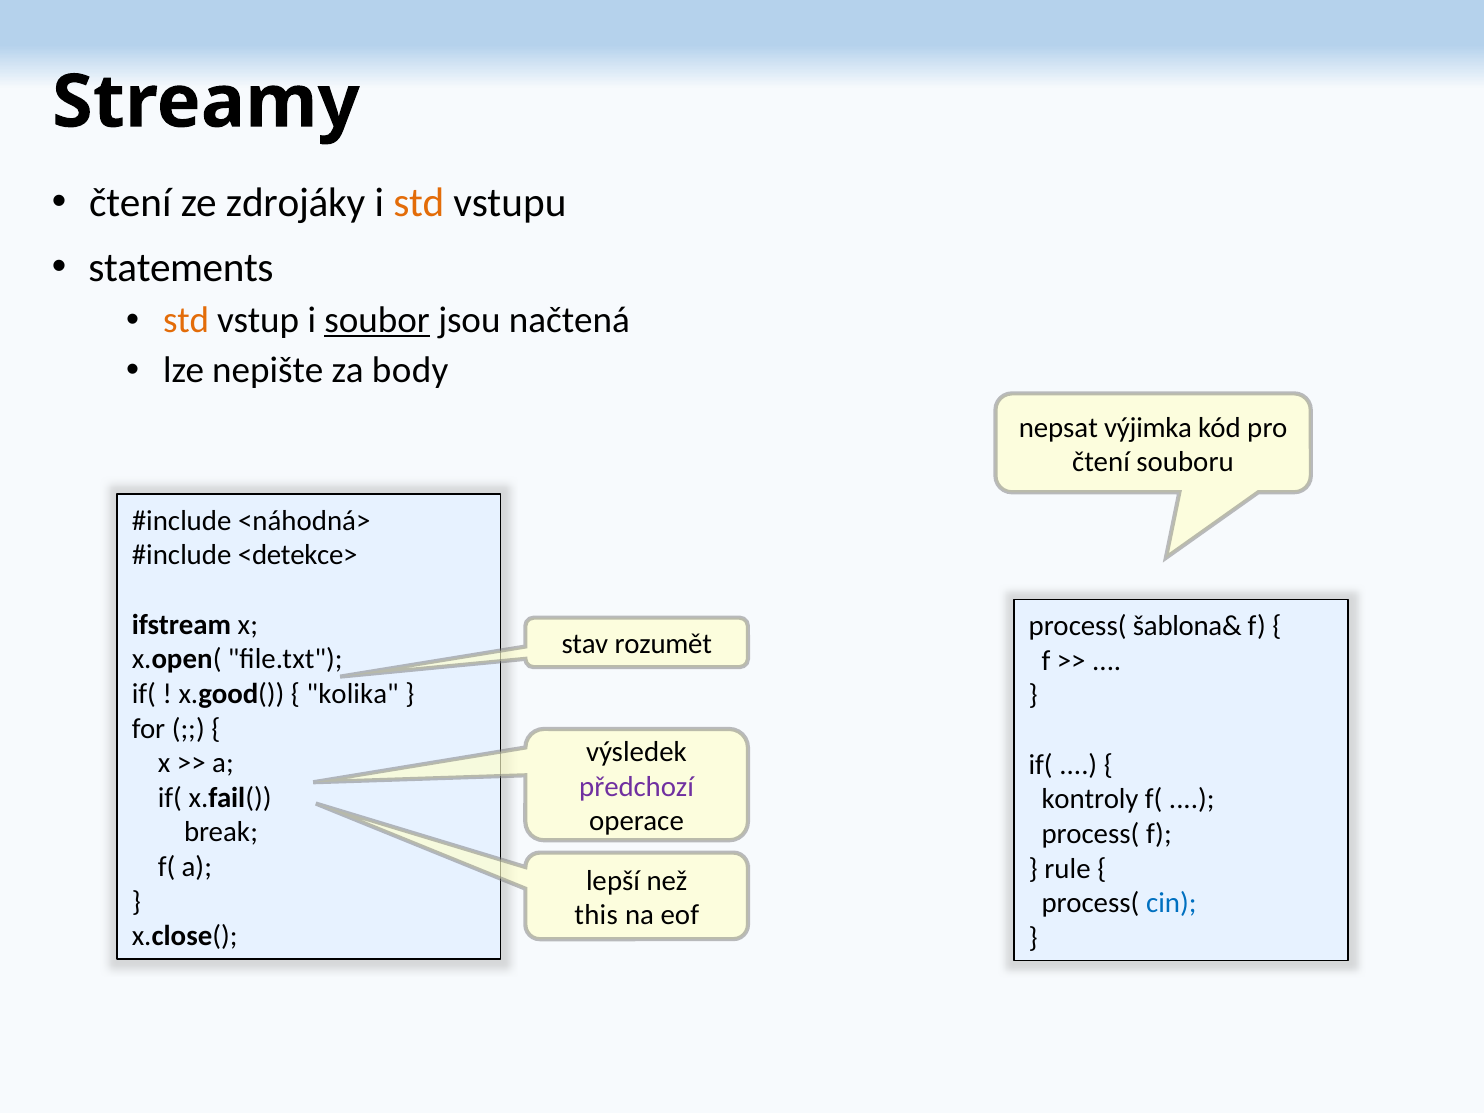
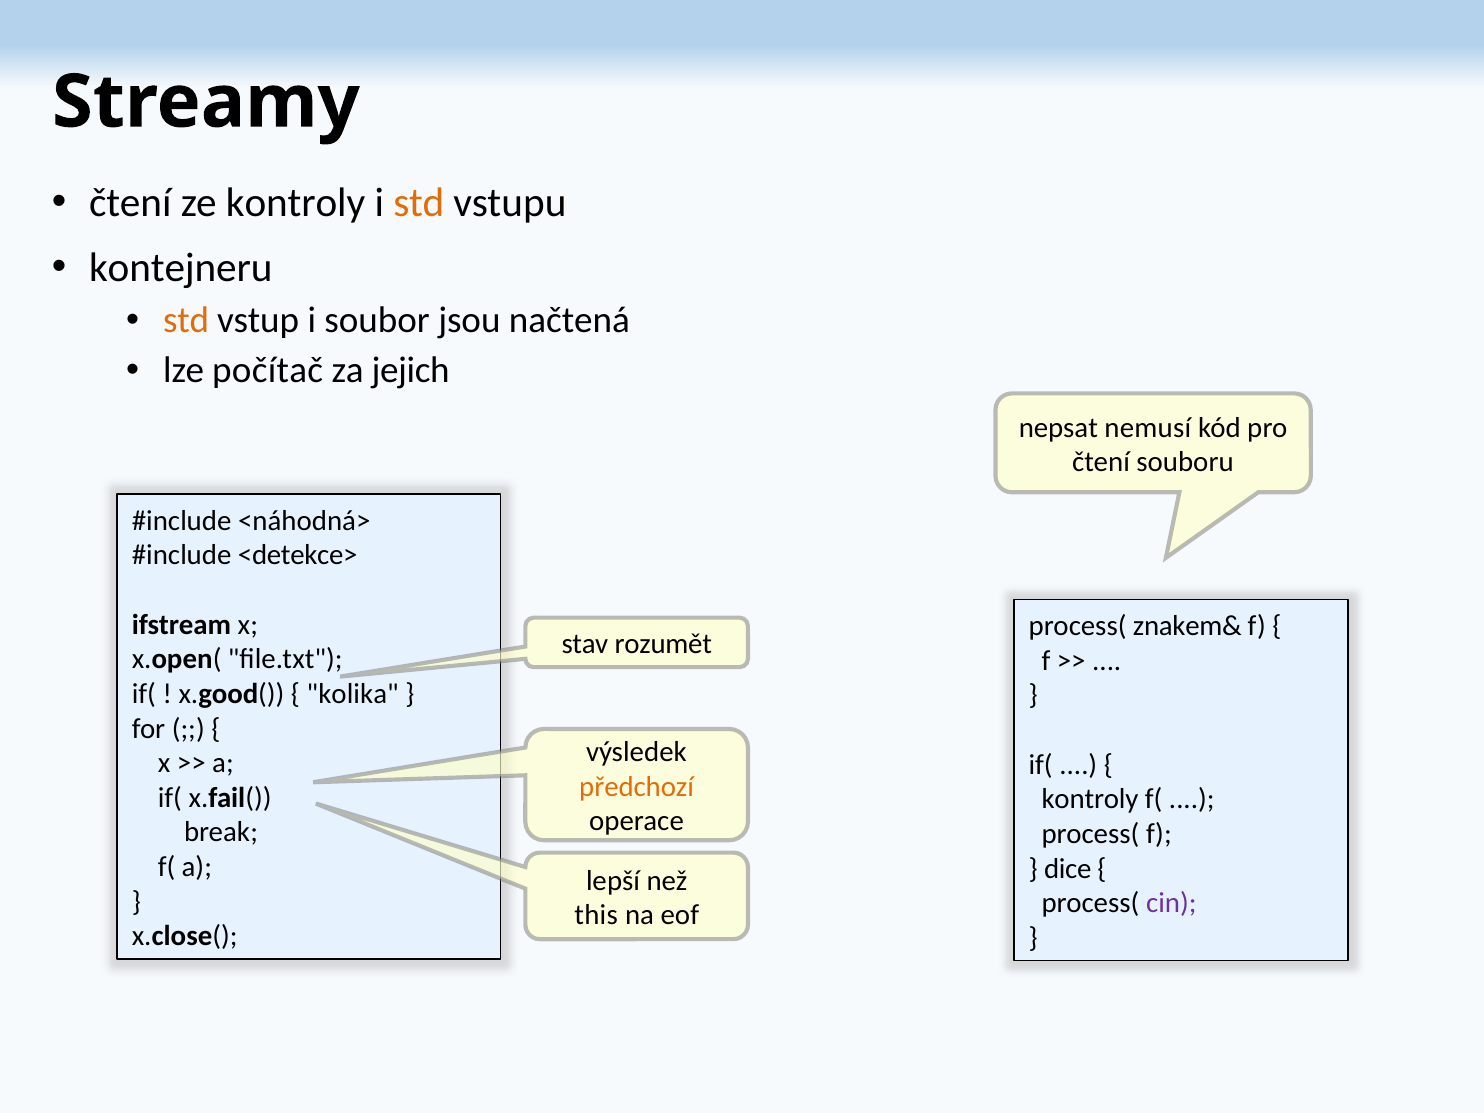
ze zdrojáky: zdrojáky -> kontroly
statements: statements -> kontejneru
soubor underline: present -> none
nepište: nepište -> počítač
body: body -> jejich
výjimka: výjimka -> nemusí
šablona&: šablona& -> znakem&
předchozí colour: purple -> orange
rule: rule -> dice
cin colour: blue -> purple
